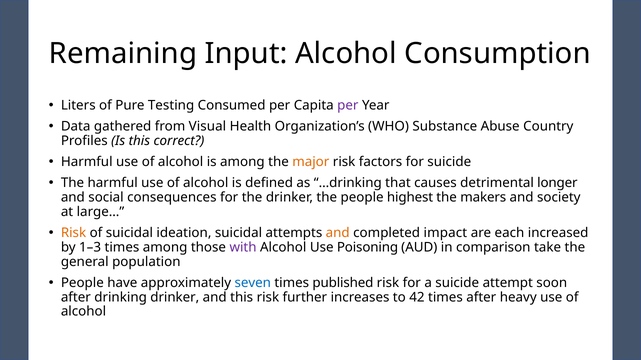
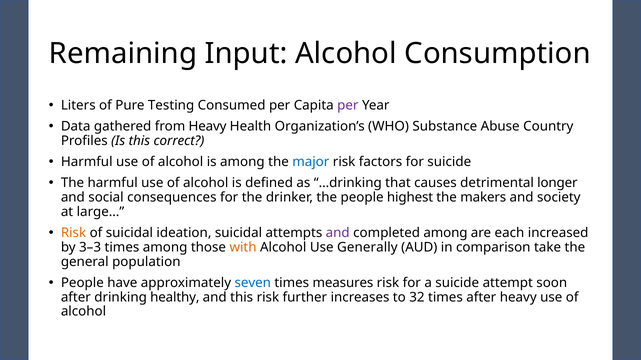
from Visual: Visual -> Heavy
major colour: orange -> blue
and at (338, 233) colour: orange -> purple
completed impact: impact -> among
1–3: 1–3 -> 3–3
with colour: purple -> orange
Poisoning: Poisoning -> Generally
published: published -> measures
drinking drinker: drinker -> healthy
42: 42 -> 32
